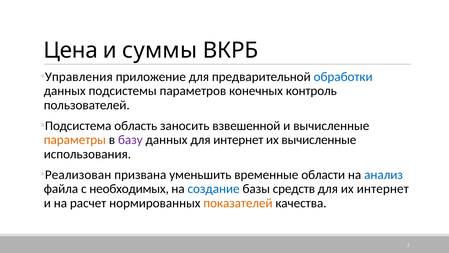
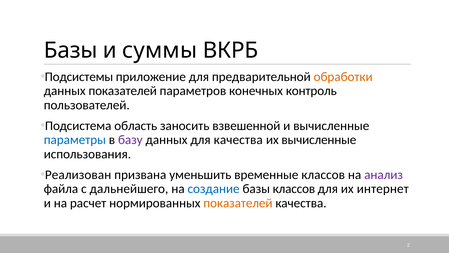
Цена at (71, 50): Цена -> Базы
Управления: Управления -> Подсистемы
обработки colour: blue -> orange
данных подсистемы: подсистемы -> показателей
параметры colour: orange -> blue
для интернет: интернет -> качества
временные области: области -> классов
анализ colour: blue -> purple
необходимых: необходимых -> дальнейшего
базы средств: средств -> классов
